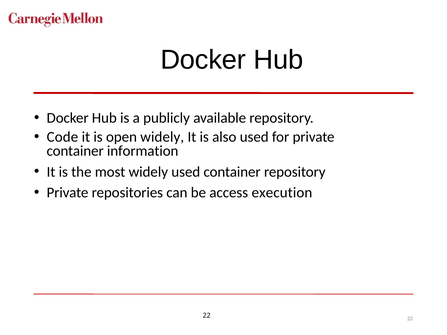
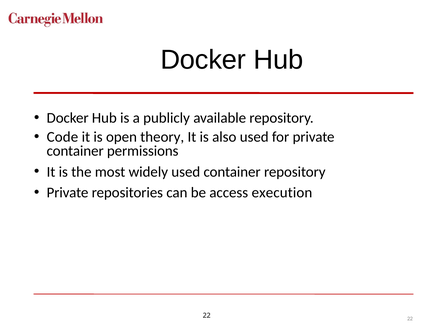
open widely: widely -> theory
information: information -> permissions
